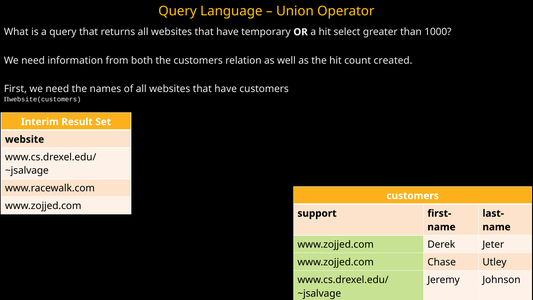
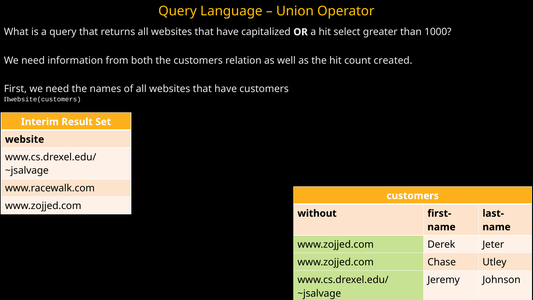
temporary: temporary -> capitalized
support: support -> without
